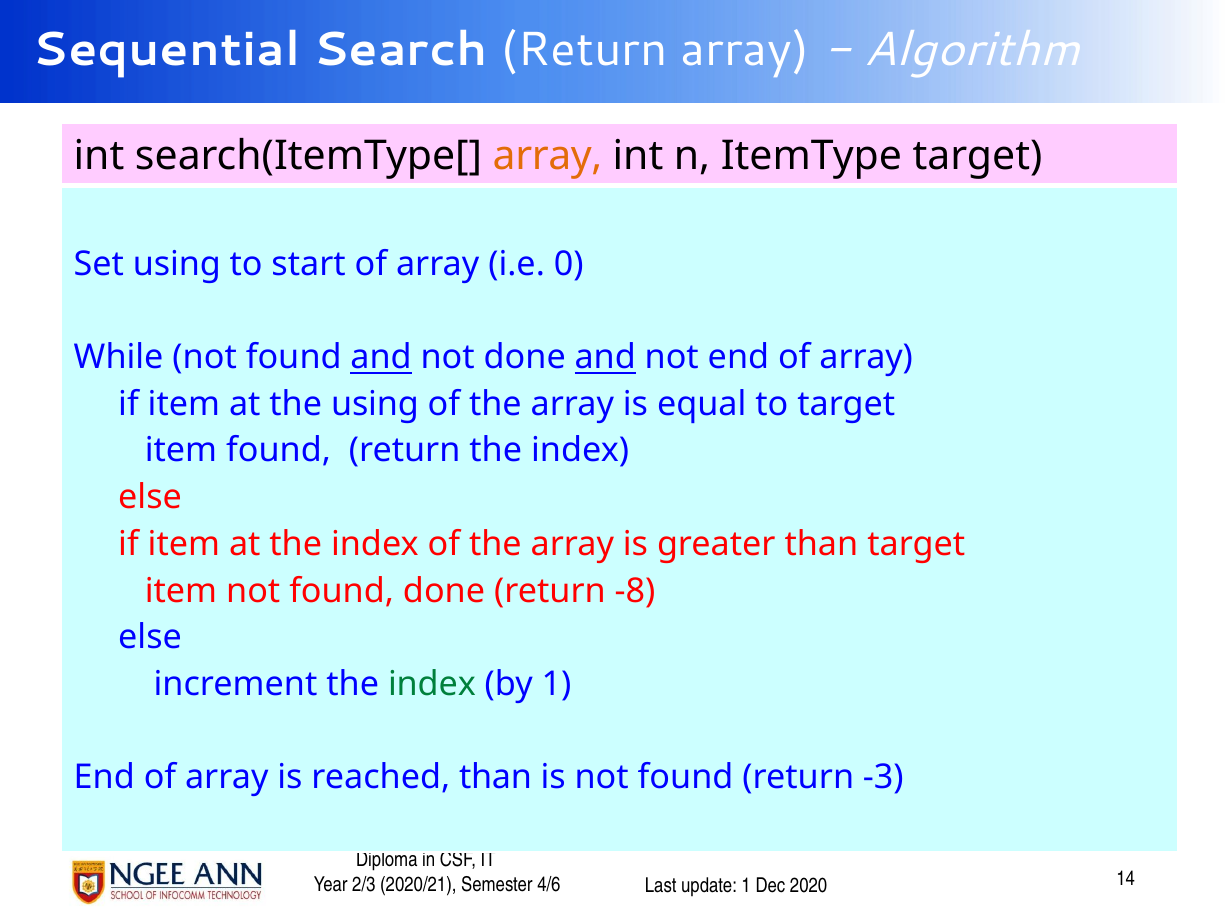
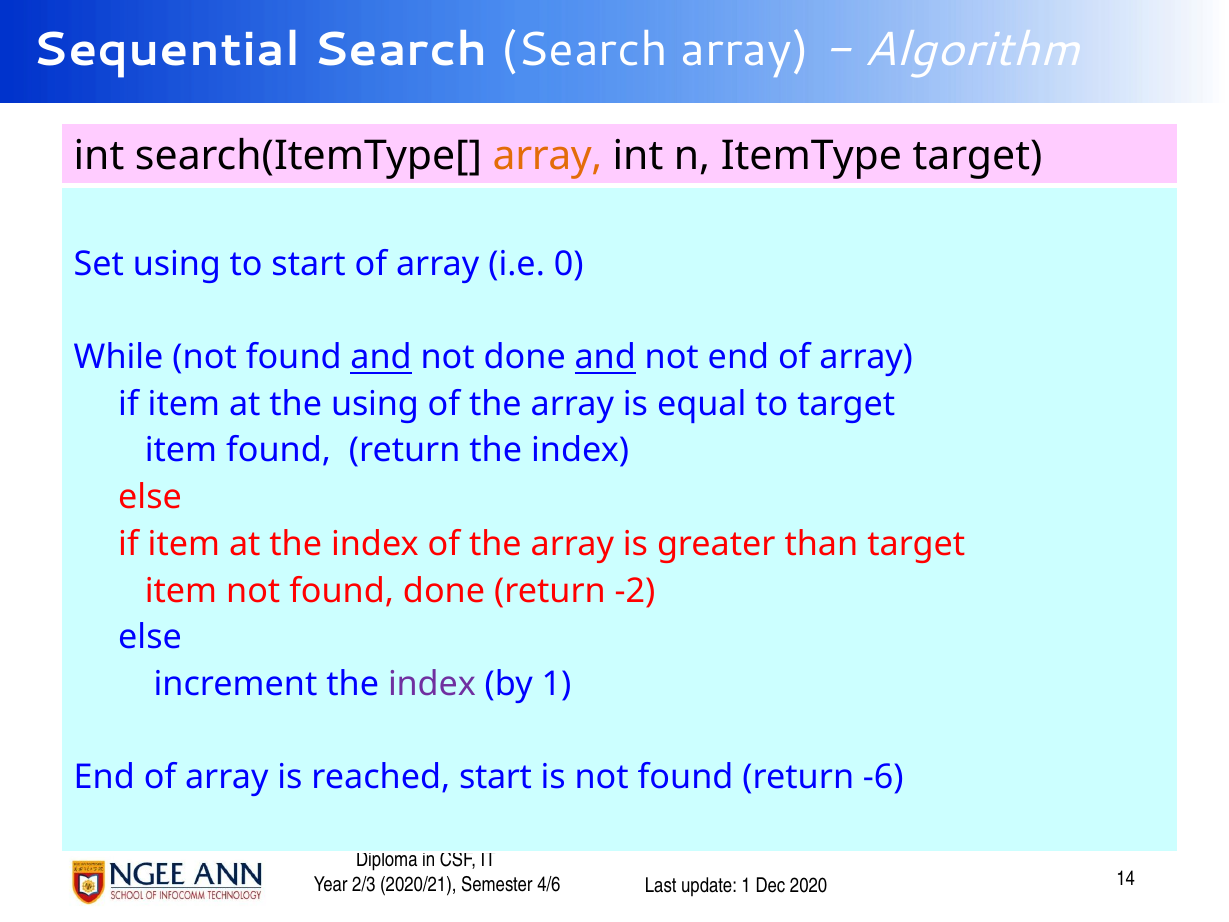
Search Return: Return -> Search
-8: -8 -> -2
index at (432, 684) colour: green -> purple
reached than: than -> start
-3: -3 -> -6
